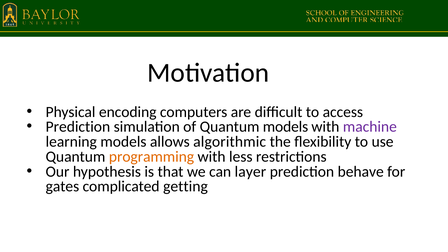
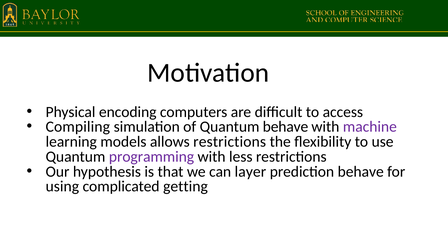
Prediction at (78, 127): Prediction -> Compiling
Quantum models: models -> behave
allows algorithmic: algorithmic -> restrictions
programming colour: orange -> purple
gates: gates -> using
